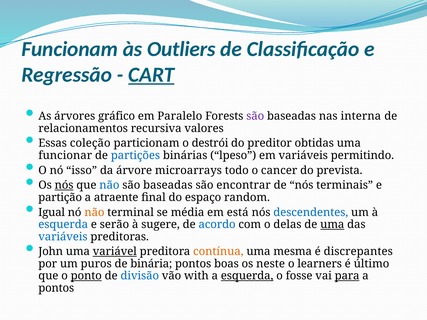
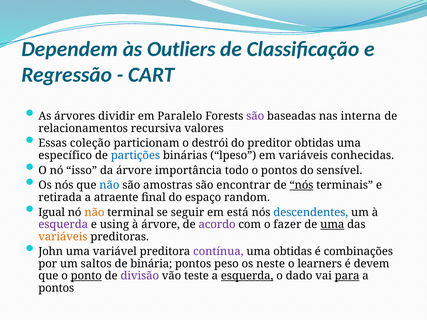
Funcionam: Funcionam -> Dependem
CART underline: present -> none
gráfico: gráfico -> dividir
funcionar: funcionar -> específico
permitindo: permitindo -> conhecidas
microarrays: microarrays -> importância
o cancer: cancer -> pontos
prevista: prevista -> sensível
nós at (64, 185) underline: present -> none
baseadas at (168, 185): baseadas -> amostras
nós at (301, 185) underline: none -> present
partição: partição -> retirada
média: média -> seguir
esquerda at (63, 225) colour: blue -> purple
serão: serão -> using
à sugere: sugere -> árvore
acordo colour: blue -> purple
delas: delas -> fazer
variáveis at (63, 237) colour: blue -> orange
variável underline: present -> none
contínua colour: orange -> purple
uma mesma: mesma -> obtidas
discrepantes: discrepantes -> combinações
puros: puros -> saltos
boas: boas -> peso
último: último -> devem
divisão colour: blue -> purple
with: with -> teste
fosse: fosse -> dado
